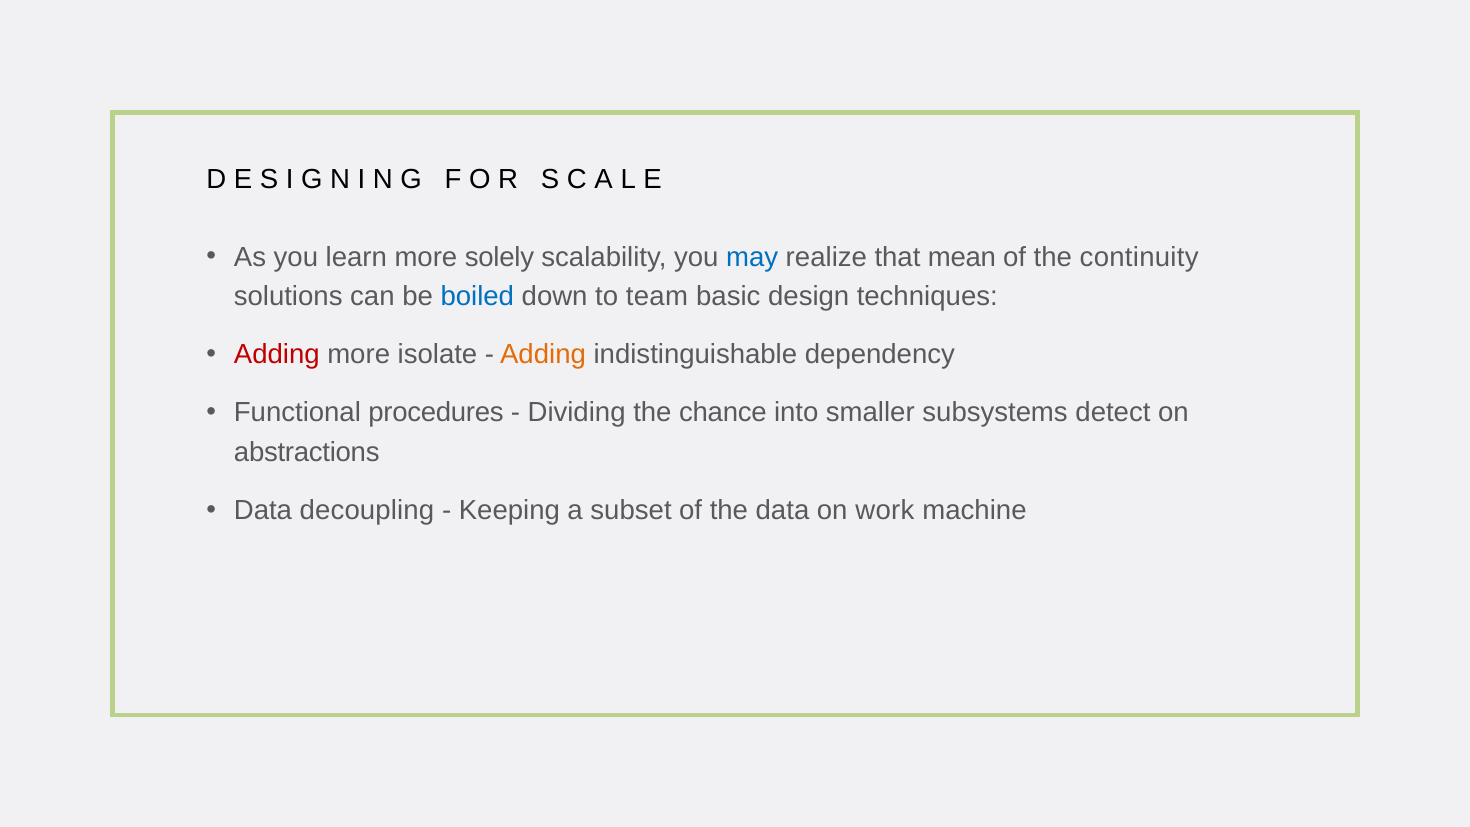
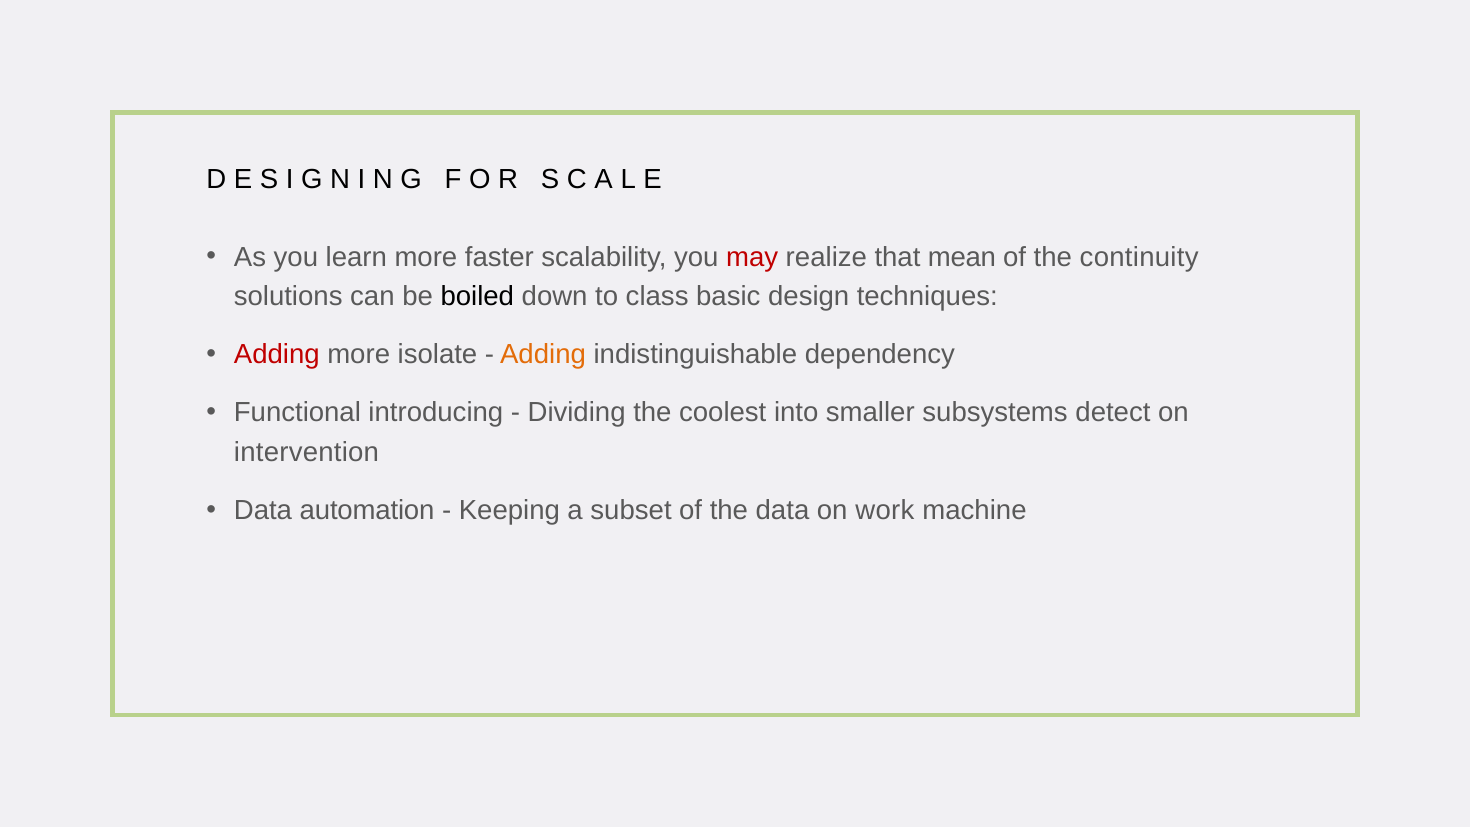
solely: solely -> faster
may colour: blue -> red
boiled colour: blue -> black
team: team -> class
procedures: procedures -> introducing
chance: chance -> coolest
abstractions: abstractions -> intervention
decoupling: decoupling -> automation
